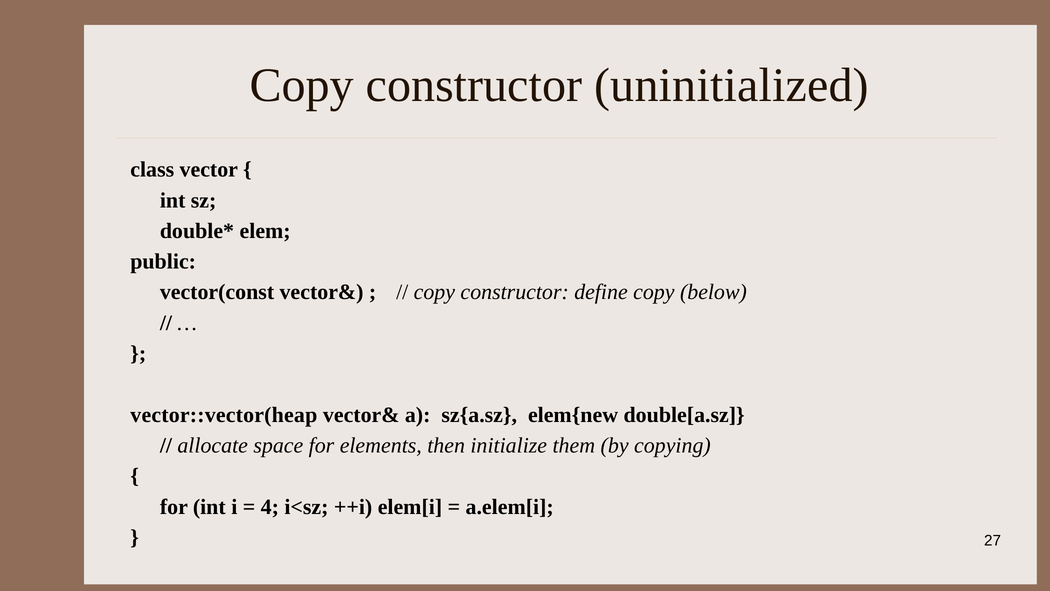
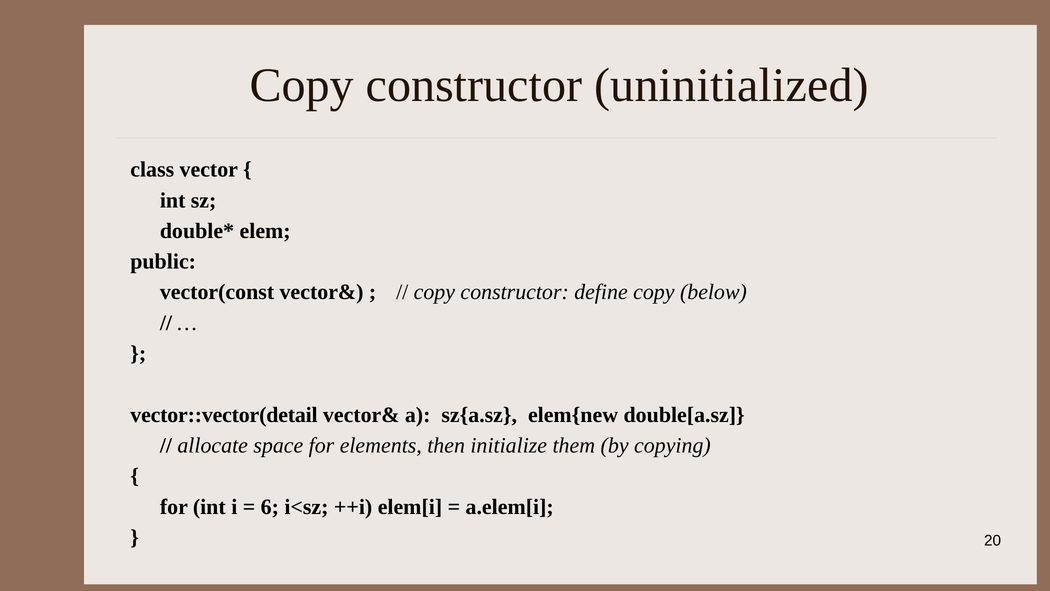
vector::vector(heap: vector::vector(heap -> vector::vector(detail
4: 4 -> 6
27: 27 -> 20
